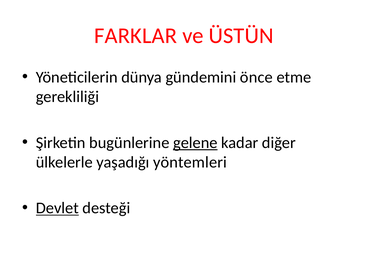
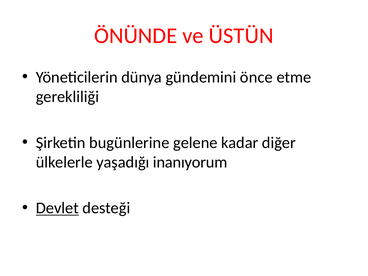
FARKLAR: FARKLAR -> ÖNÜNDE
gelene underline: present -> none
yöntemleri: yöntemleri -> inanıyorum
